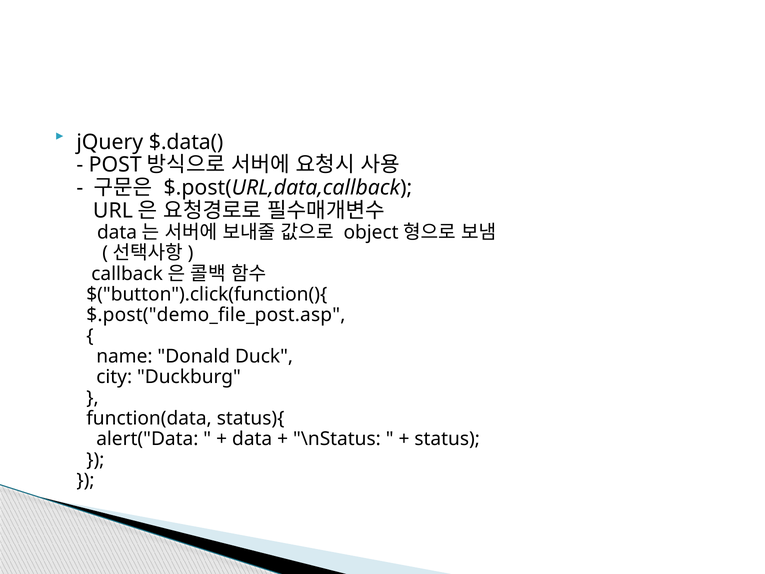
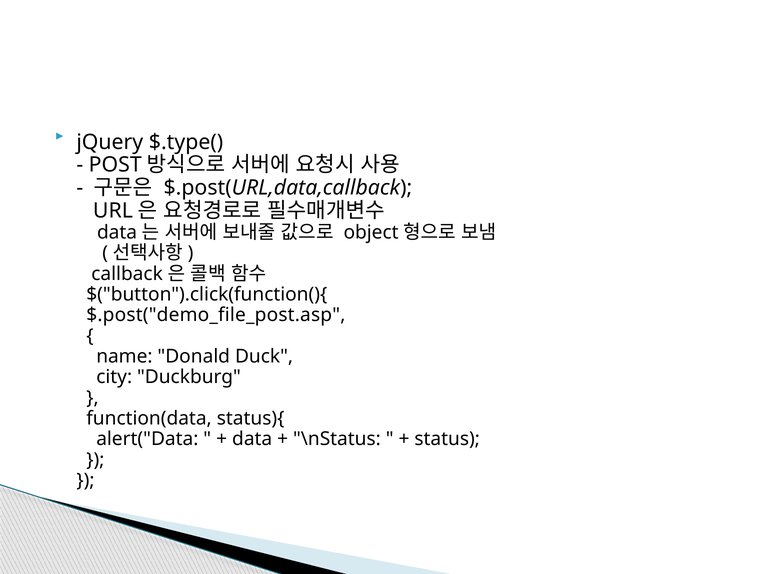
$.data(: $.data( -> $.type(
